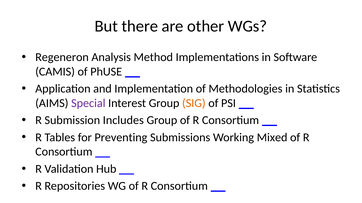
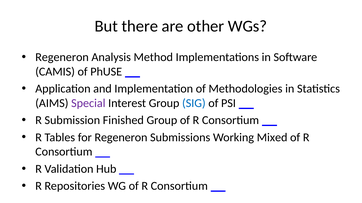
SIG colour: orange -> blue
Includes: Includes -> Finished
for Preventing: Preventing -> Regeneron
